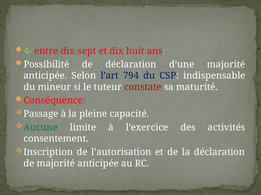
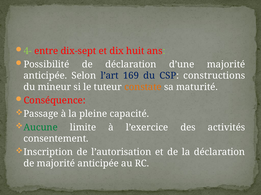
794: 794 -> 169
indispensable: indispensable -> constructions
constate colour: red -> orange
